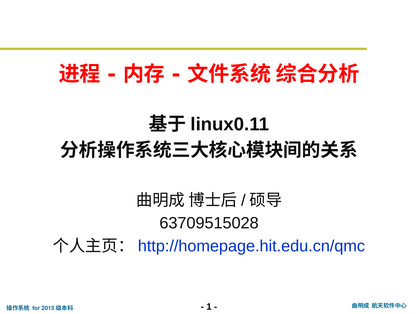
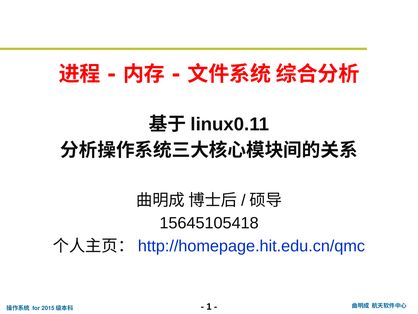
63709515028: 63709515028 -> 15645105418
